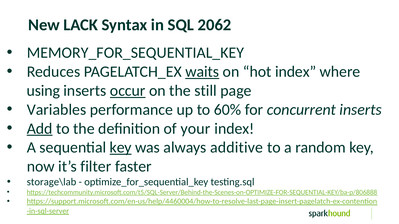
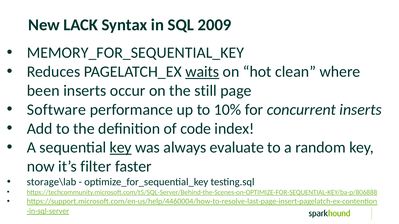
2062: 2062 -> 2009
hot index: index -> clean
using: using -> been
occur underline: present -> none
Variables: Variables -> Software
60%: 60% -> 10%
Add underline: present -> none
your: your -> code
additive: additive -> evaluate
